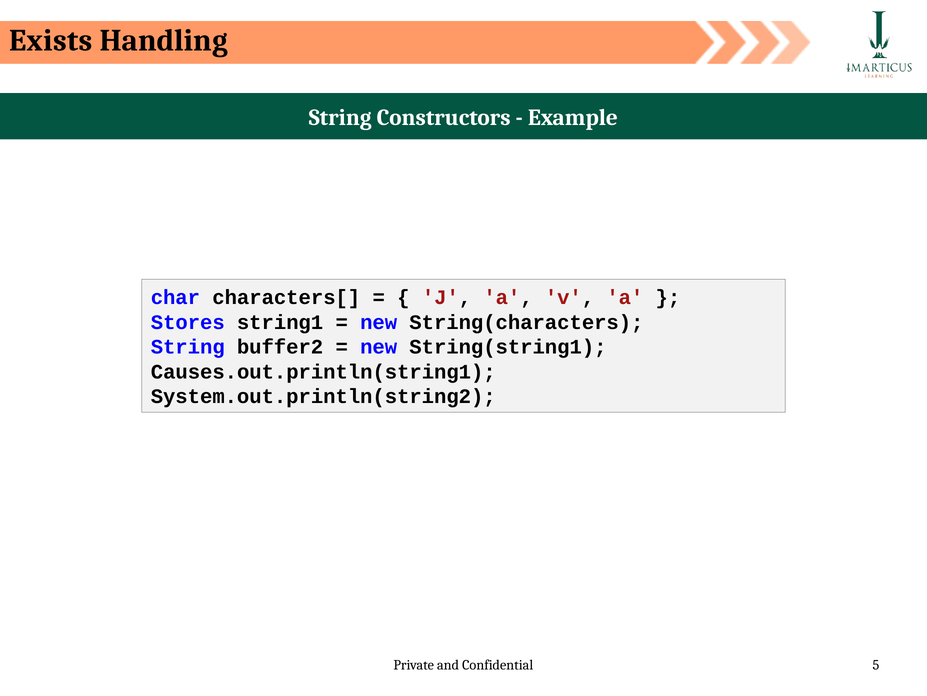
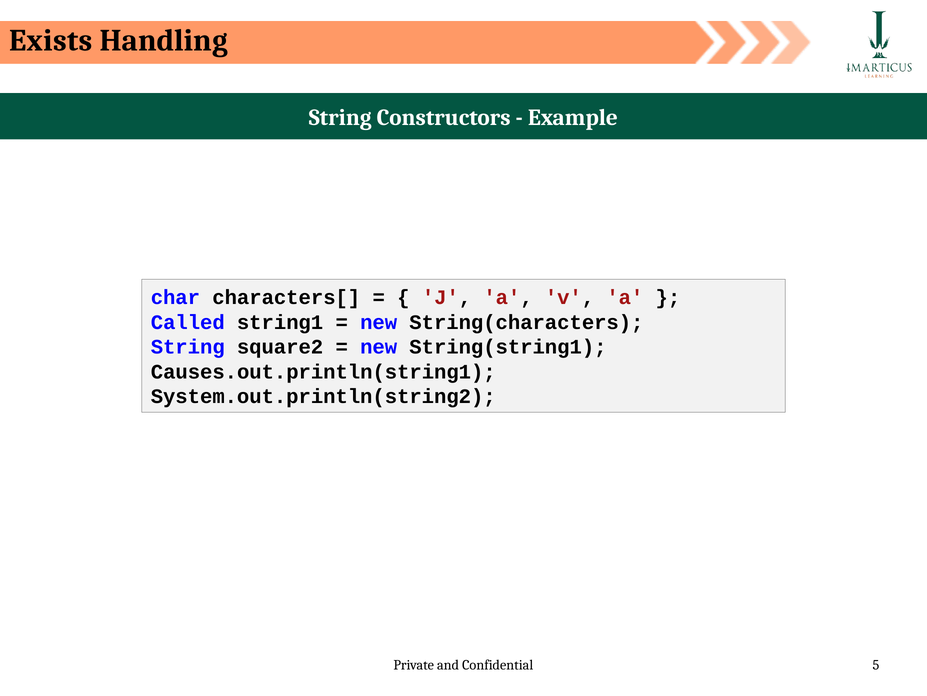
Stores: Stores -> Called
buffer2: buffer2 -> square2
